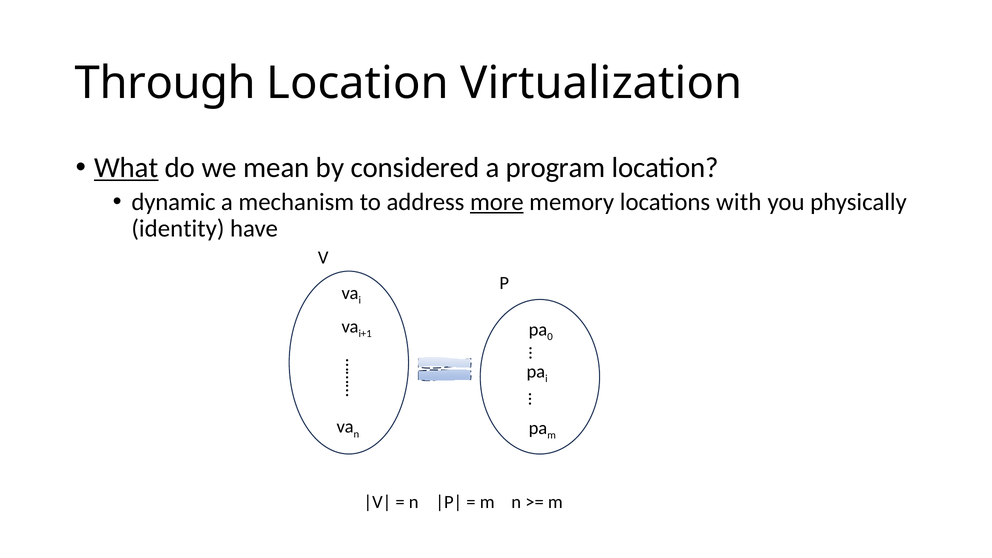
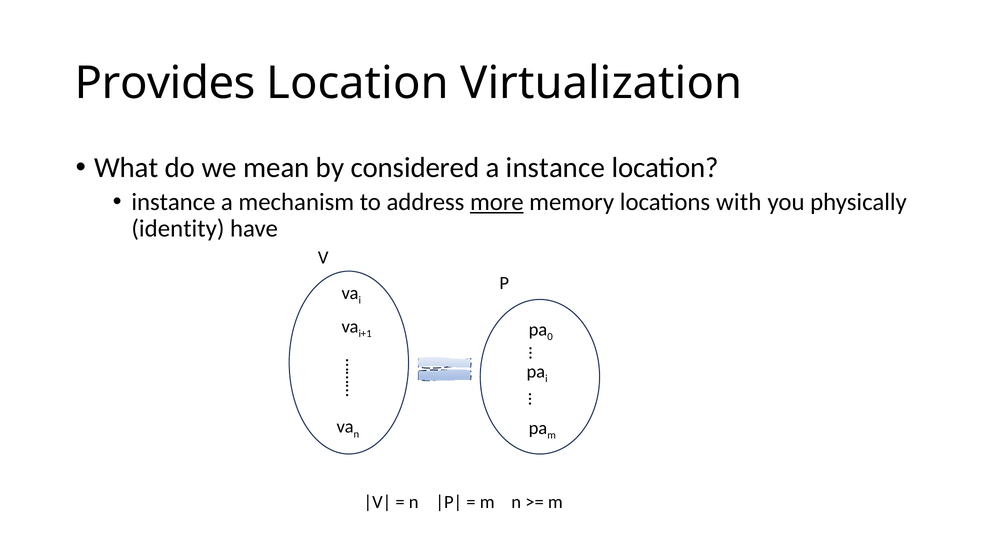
Through: Through -> Provides
What underline: present -> none
a program: program -> instance
dynamic at (173, 202): dynamic -> instance
